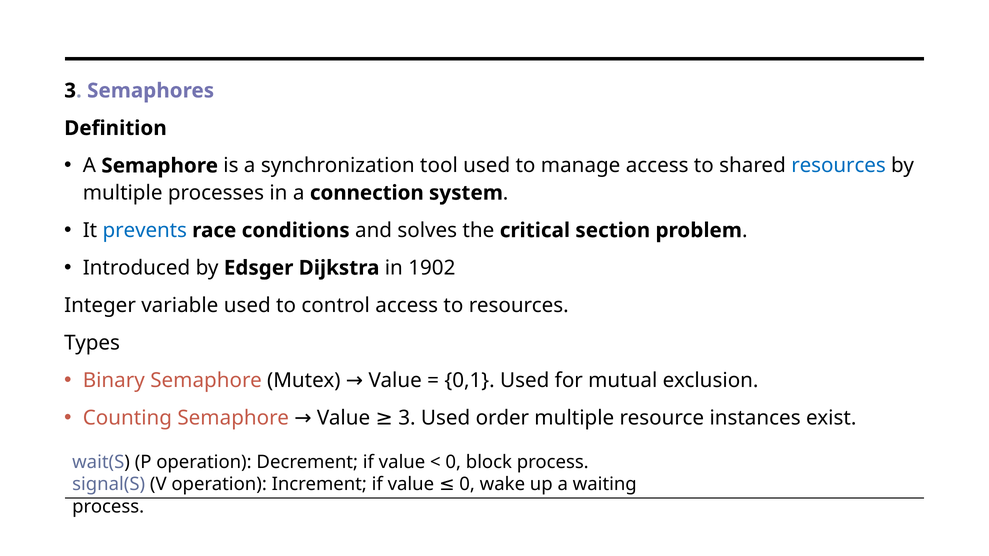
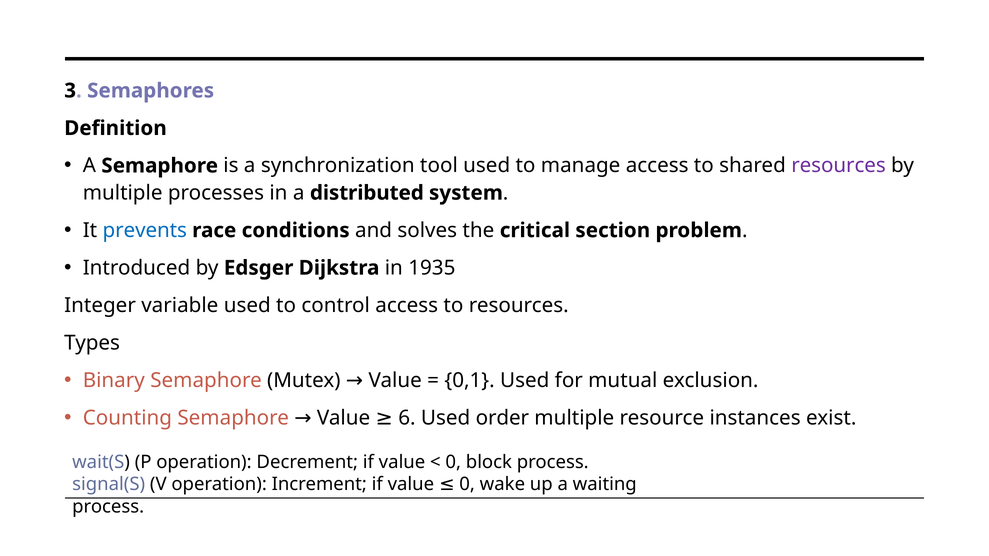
resources at (839, 166) colour: blue -> purple
connection: connection -> distributed
1902: 1902 -> 1935
Value 3: 3 -> 6
